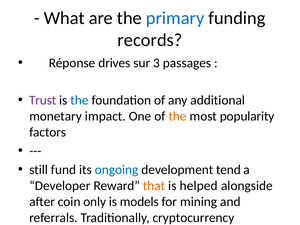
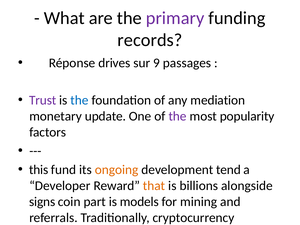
primary colour: blue -> purple
sur 3: 3 -> 9
any additional: additional -> mediation
impact: impact -> update
the at (178, 116) colour: orange -> purple
still at (39, 170): still -> this
ongoing at (117, 170) colour: blue -> orange
helped: helped -> billions
after: after -> signs
only: only -> part
